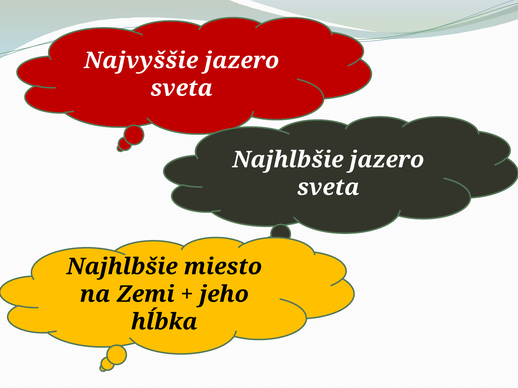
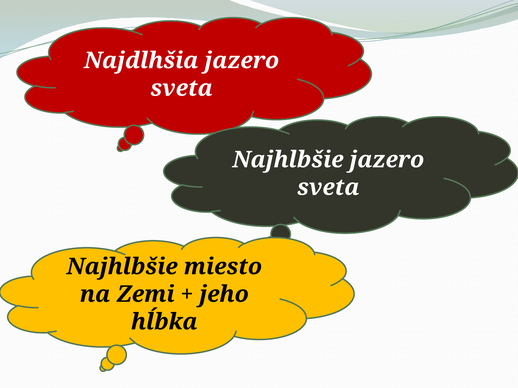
Najvyššie: Najvyššie -> Najdlhšia
